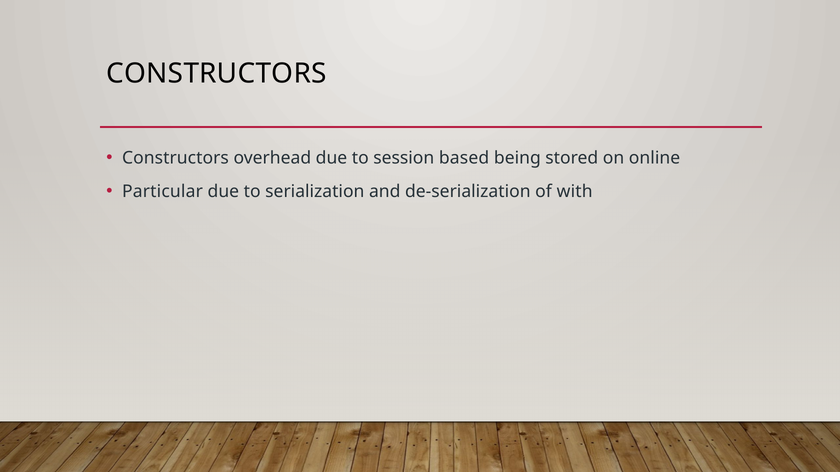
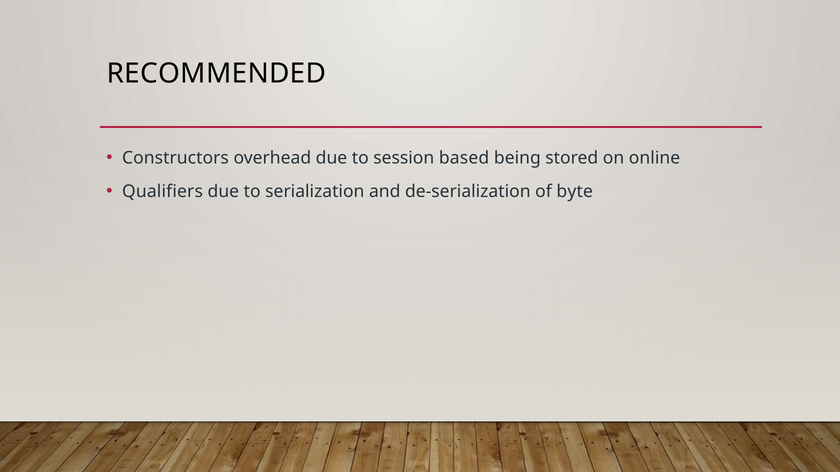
CONSTRUCTORS at (216, 74): CONSTRUCTORS -> RECOMMENDED
Particular: Particular -> Qualifiers
with: with -> byte
